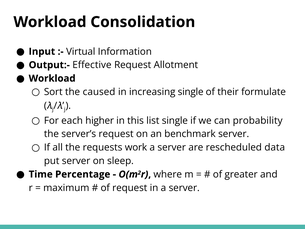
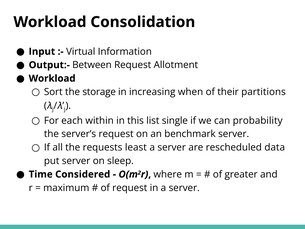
Effective: Effective -> Between
caused: caused -> storage
increasing single: single -> when
formulate: formulate -> partitions
higher: higher -> within
work: work -> least
Percentage: Percentage -> Considered
